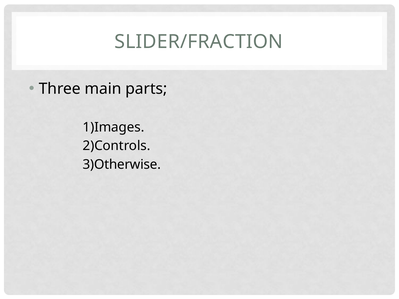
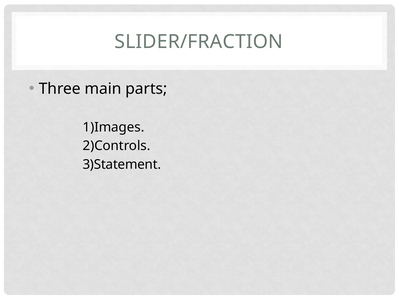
3)Otherwise: 3)Otherwise -> 3)Statement
